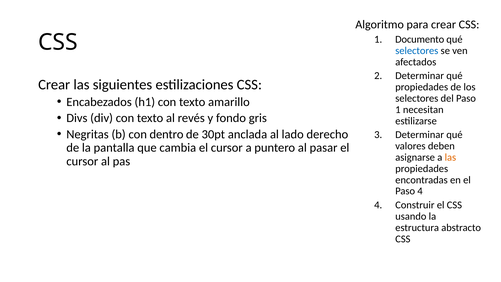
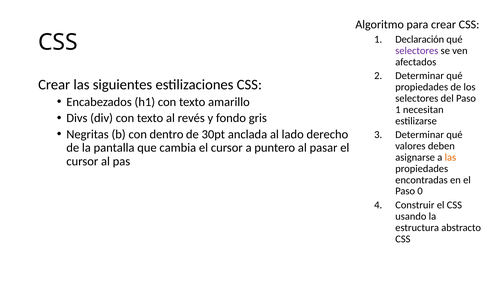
Documento: Documento -> Declaración
selectores at (417, 51) colour: blue -> purple
Paso 4: 4 -> 0
